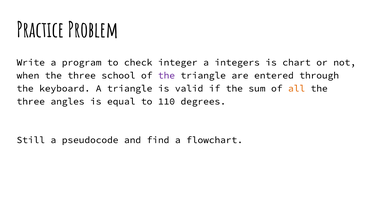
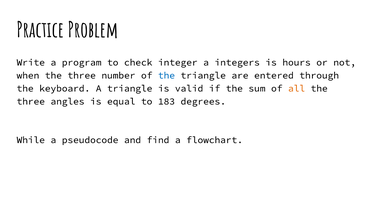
chart: chart -> hours
school: school -> number
the at (166, 75) colour: purple -> blue
110: 110 -> 183
Still: Still -> While
